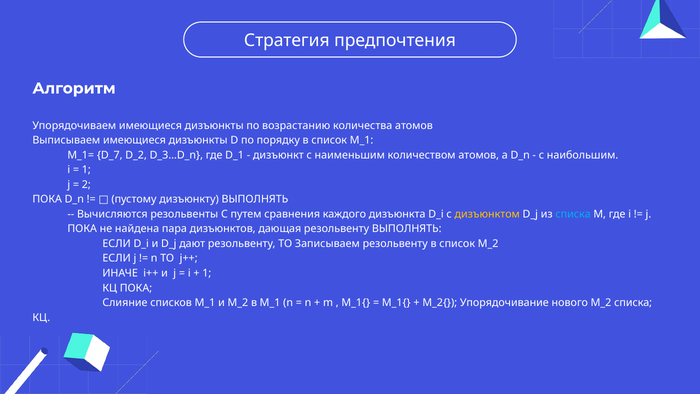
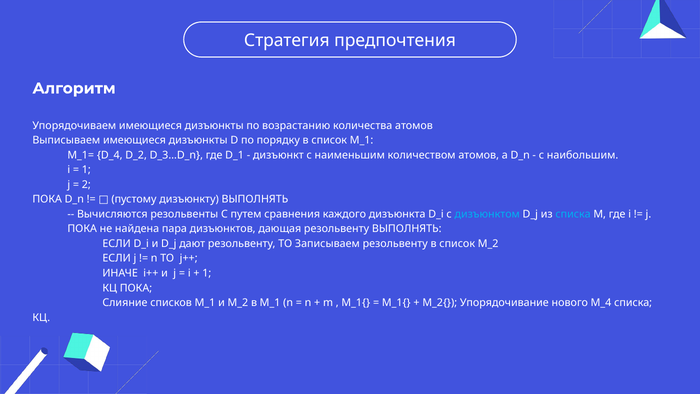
D_7: D_7 -> D_4
дизъюнктом colour: yellow -> light blue
нового M_2: M_2 -> M_4
